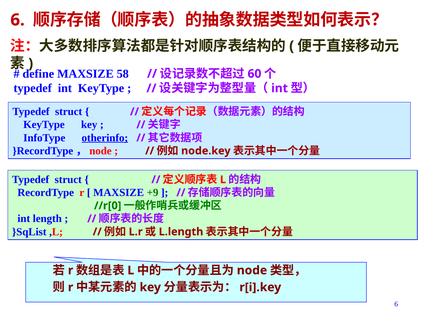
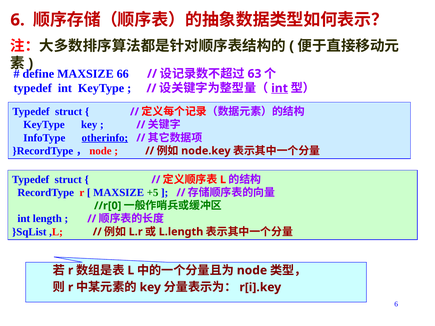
58: 58 -> 66
60: 60 -> 63
int at (280, 88) underline: none -> present
+9: +9 -> +5
